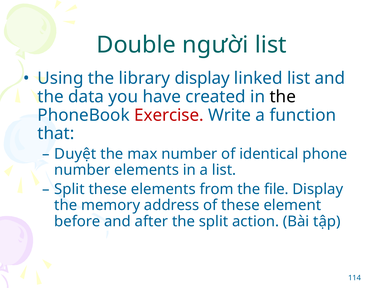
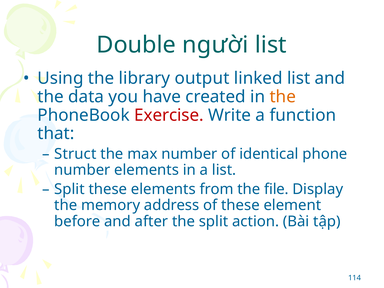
library display: display -> output
the at (283, 97) colour: black -> orange
Duyệt: Duyệt -> Struct
